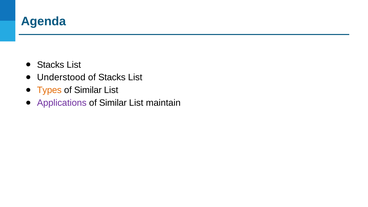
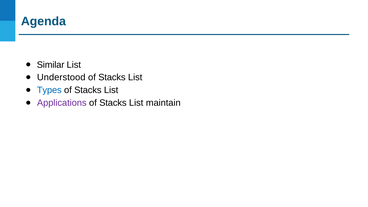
Stacks at (51, 65): Stacks -> Similar
Types colour: orange -> blue
Similar at (88, 90): Similar -> Stacks
Similar at (113, 103): Similar -> Stacks
